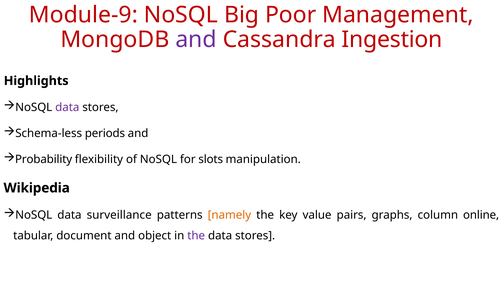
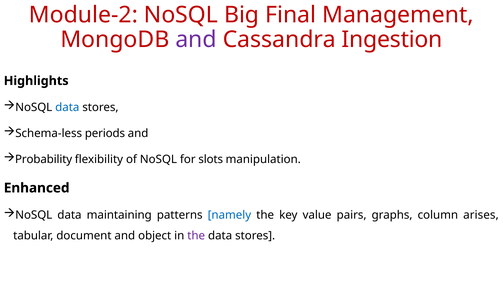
Module-9: Module-9 -> Module-2
Poor: Poor -> Final
data at (67, 107) colour: purple -> blue
Wikipedia: Wikipedia -> Enhanced
surveillance: surveillance -> maintaining
namely colour: orange -> blue
online: online -> arises
